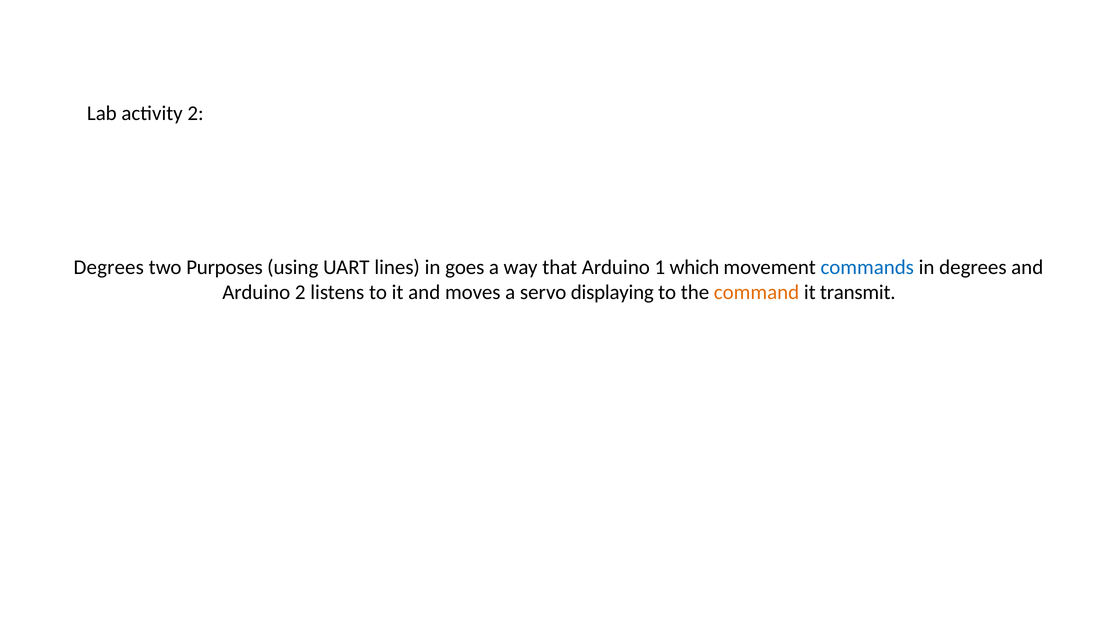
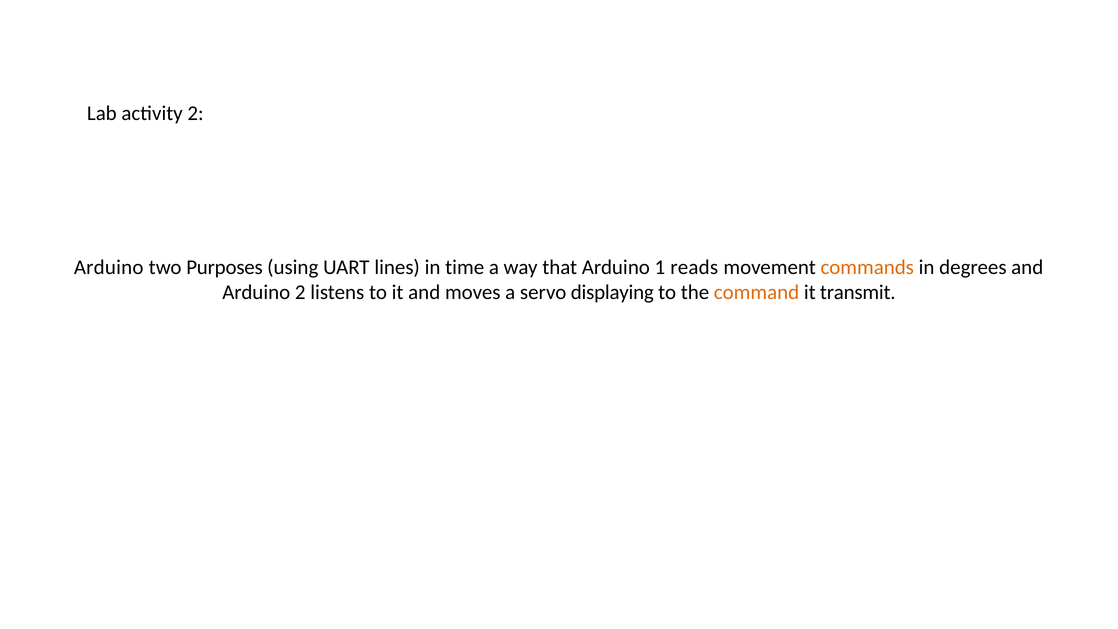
Degrees at (109, 267): Degrees -> Arduino
goes: goes -> time
which: which -> reads
commands colour: blue -> orange
